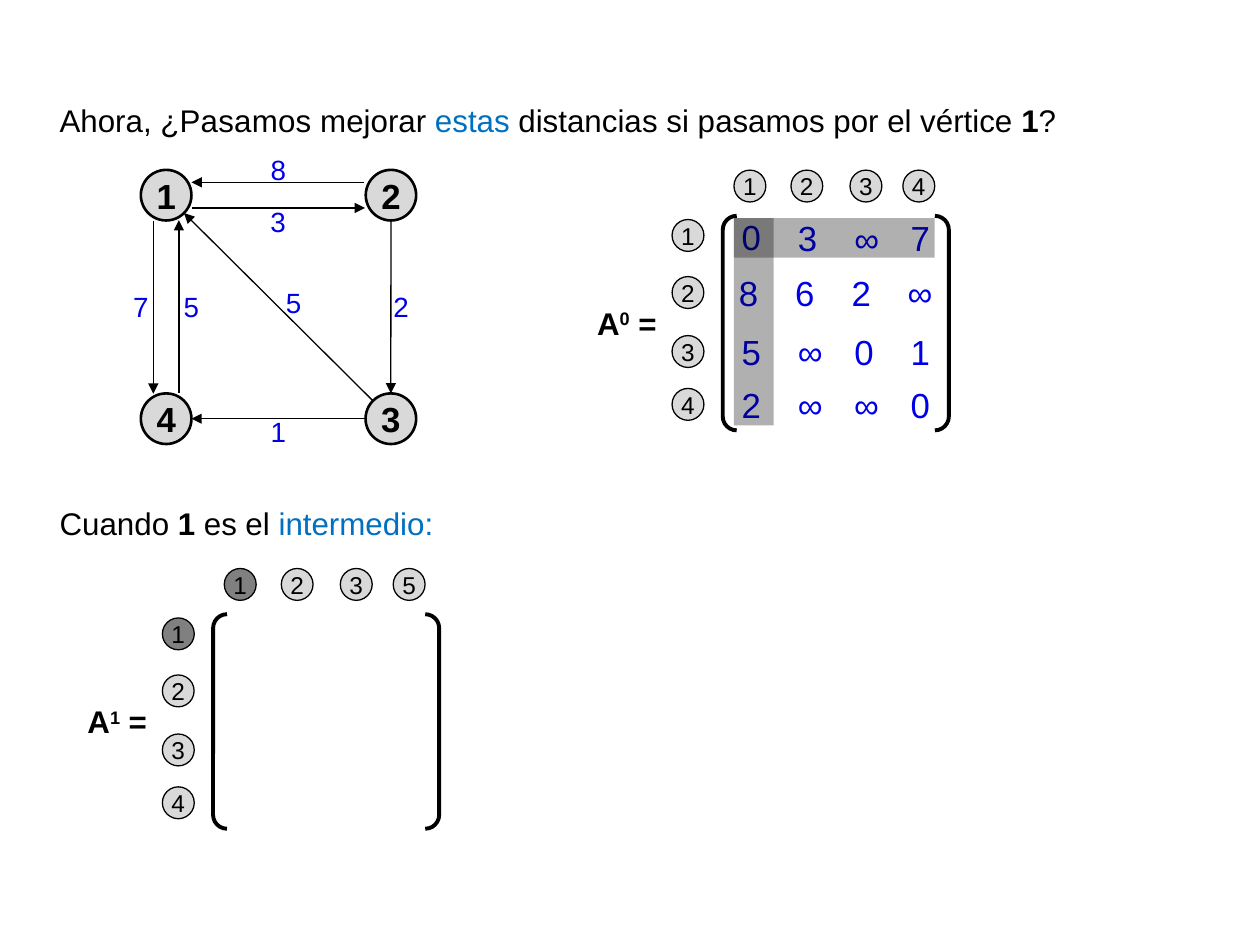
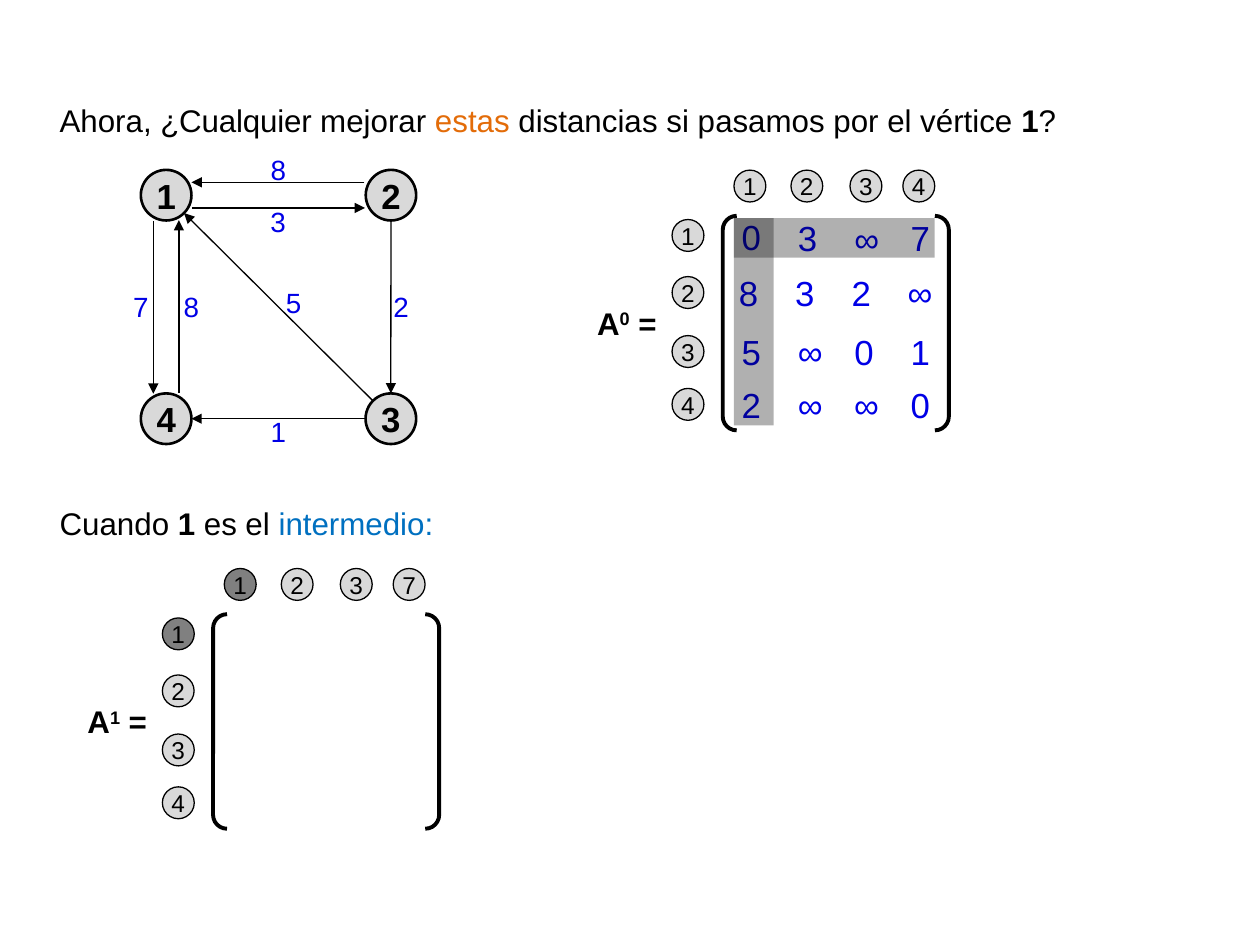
¿Pasamos: ¿Pasamos -> ¿Cualquier
estas colour: blue -> orange
6 at (805, 295): 6 -> 3
5 at (191, 308): 5 -> 8
1 5: 5 -> 7
